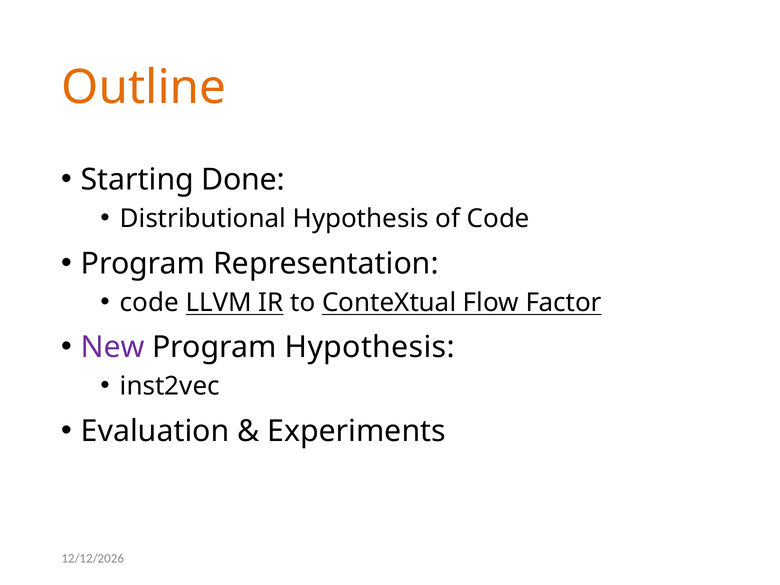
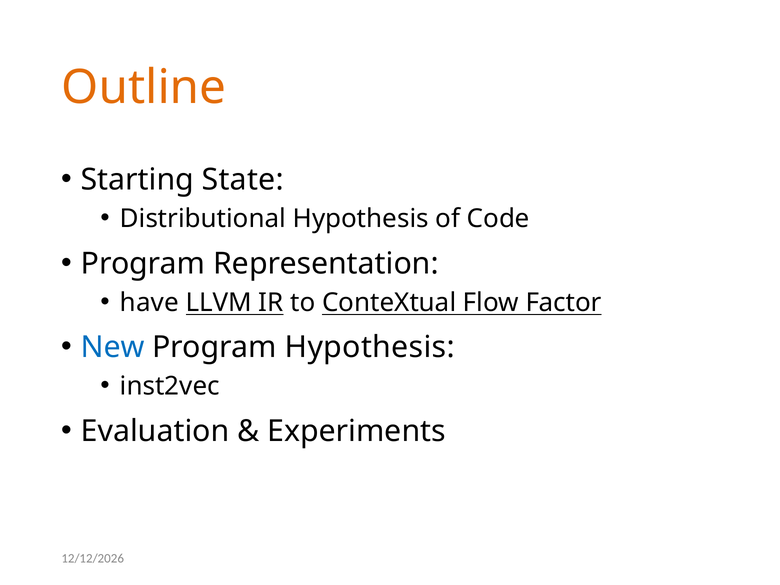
Done: Done -> State
code at (149, 303): code -> have
New colour: purple -> blue
